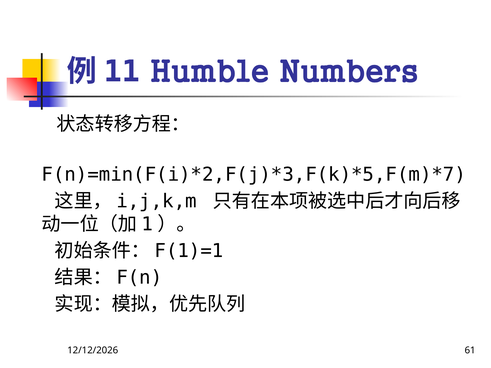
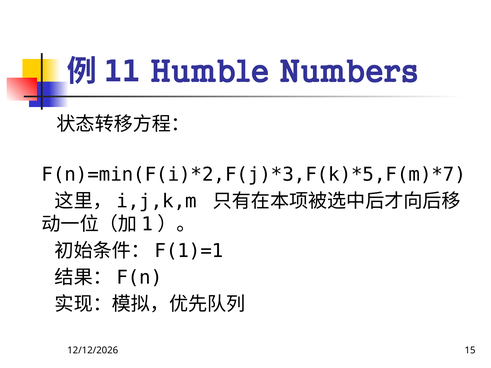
61: 61 -> 15
